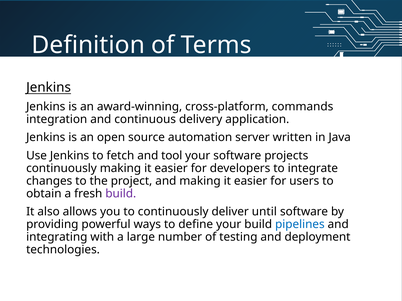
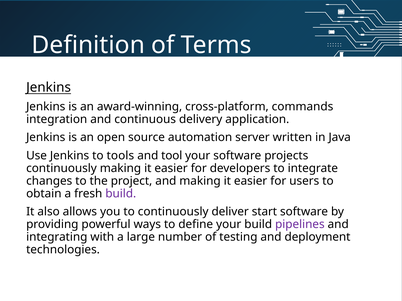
fetch: fetch -> tools
until: until -> start
pipelines colour: blue -> purple
